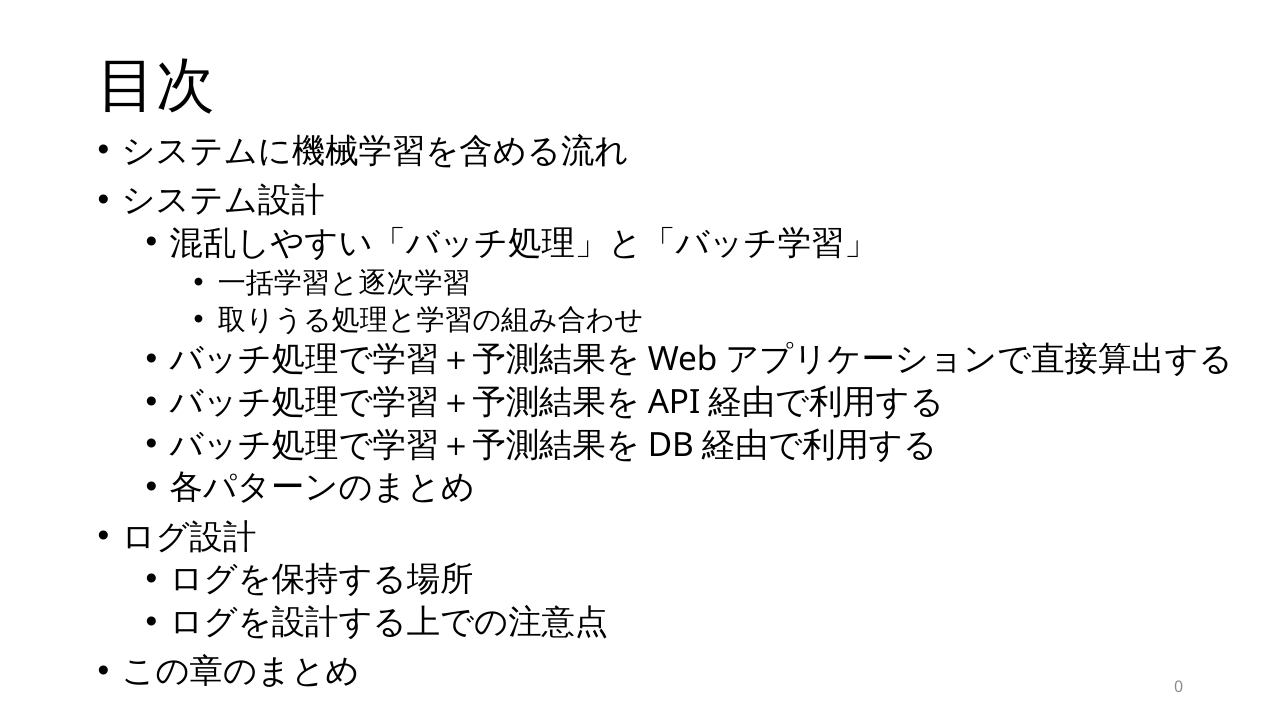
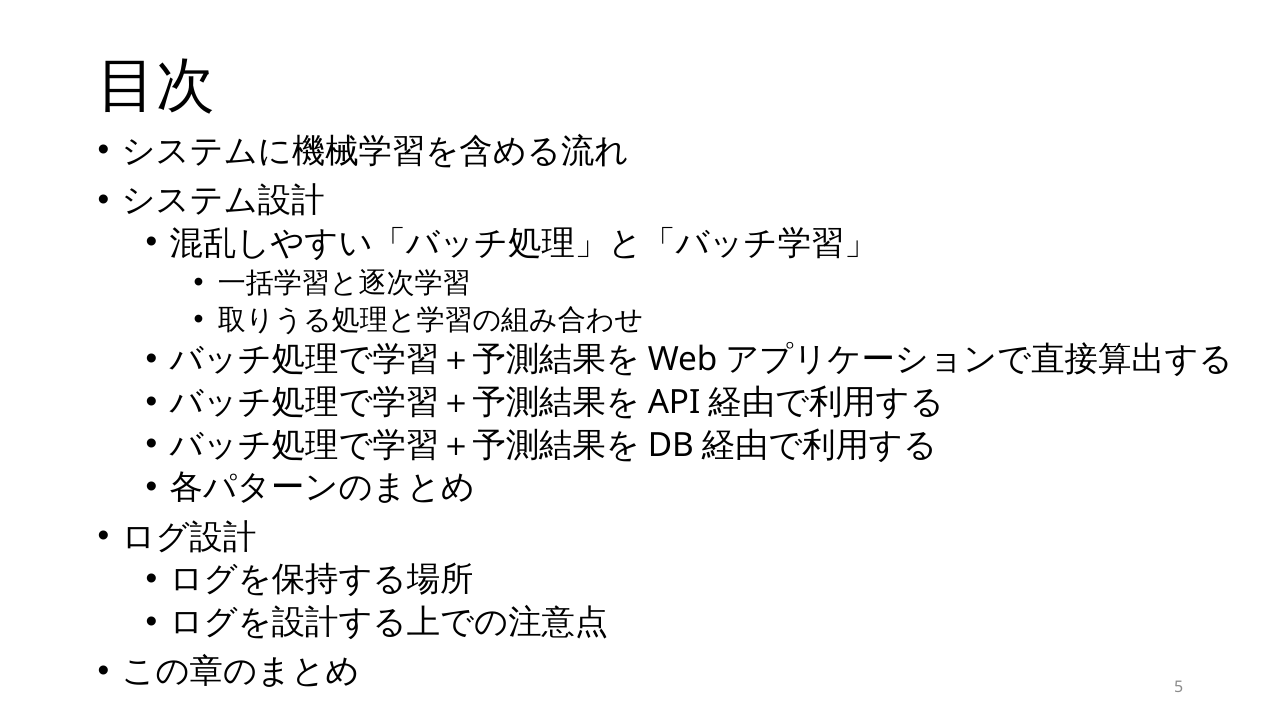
0: 0 -> 5
